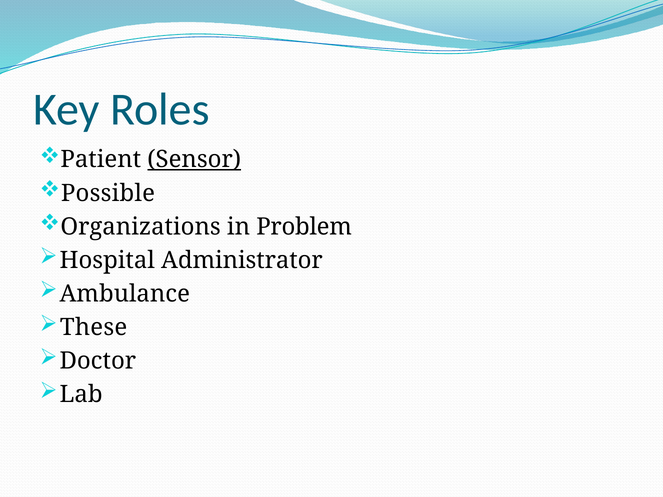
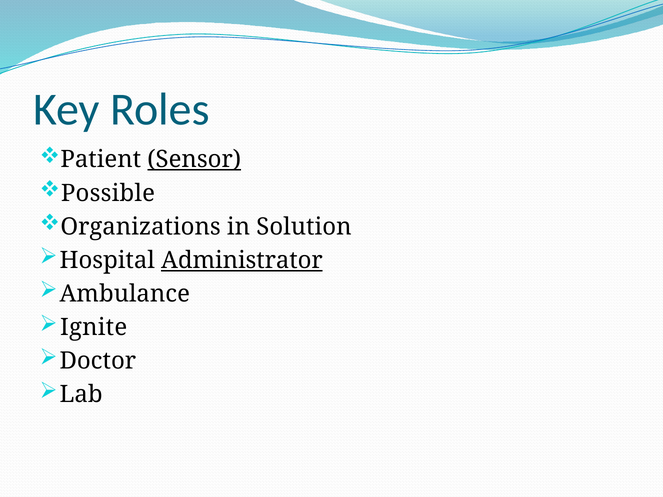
Problem: Problem -> Solution
Administrator underline: none -> present
These: These -> Ignite
